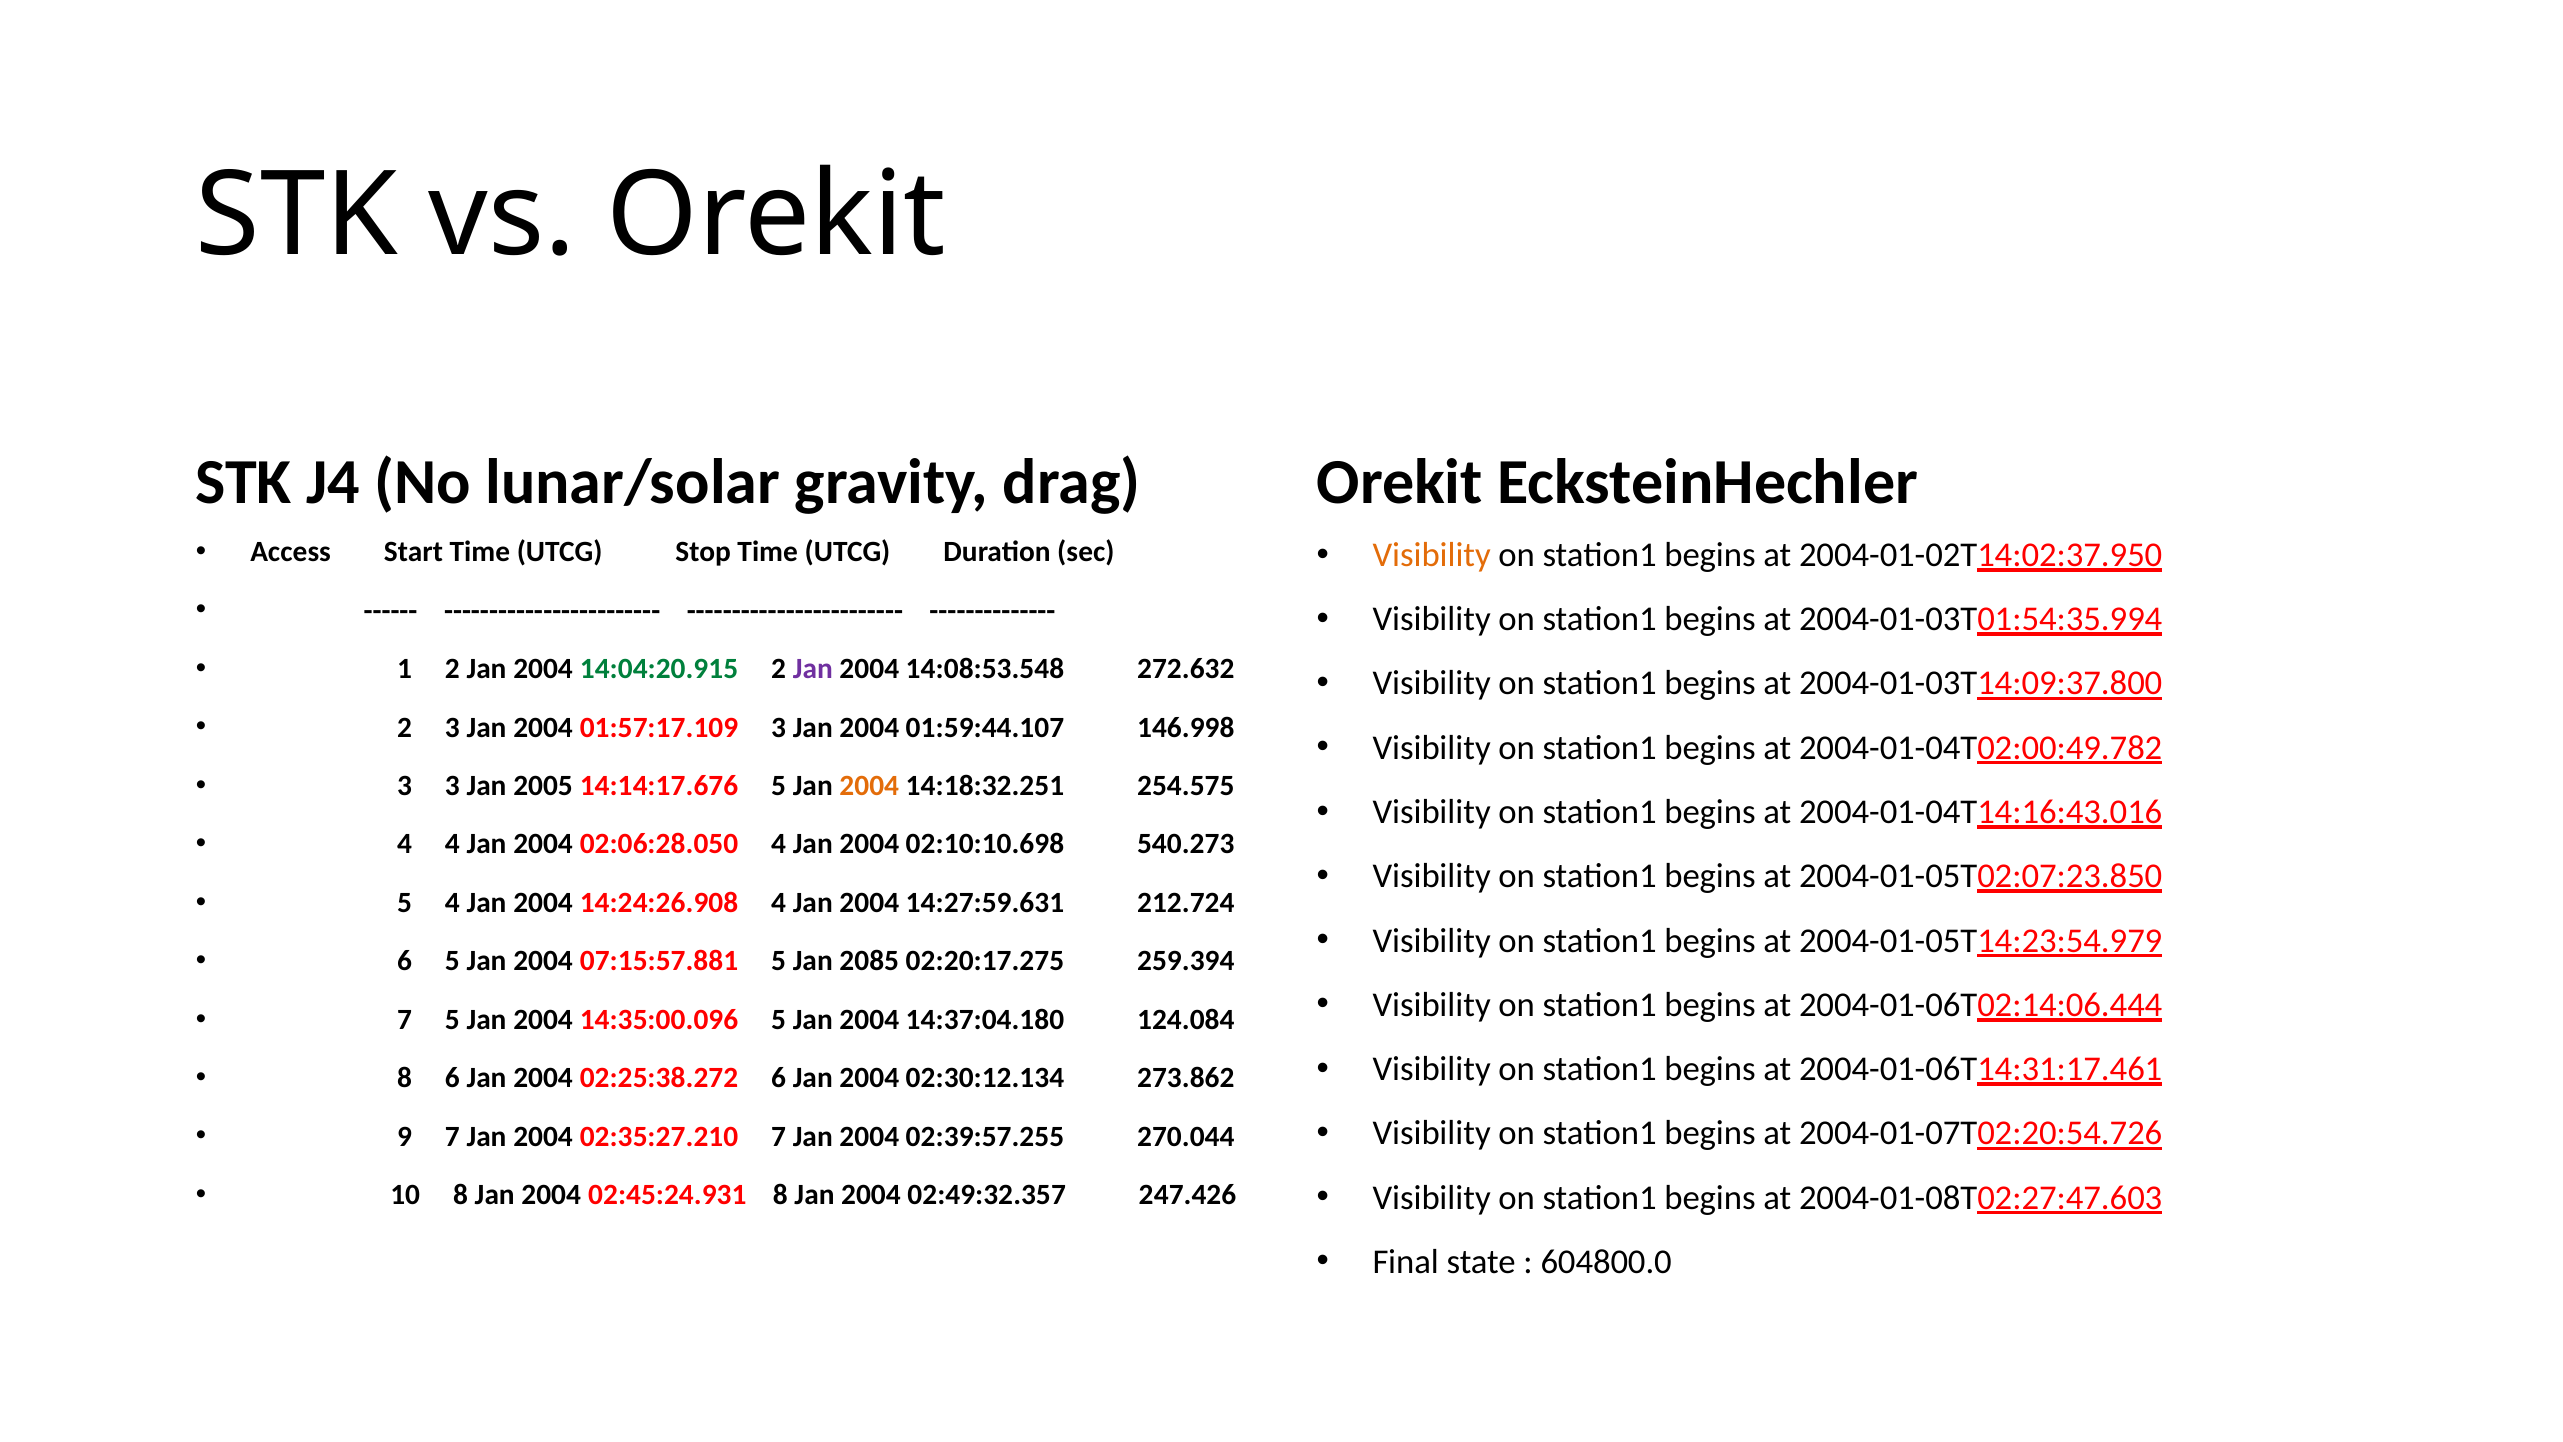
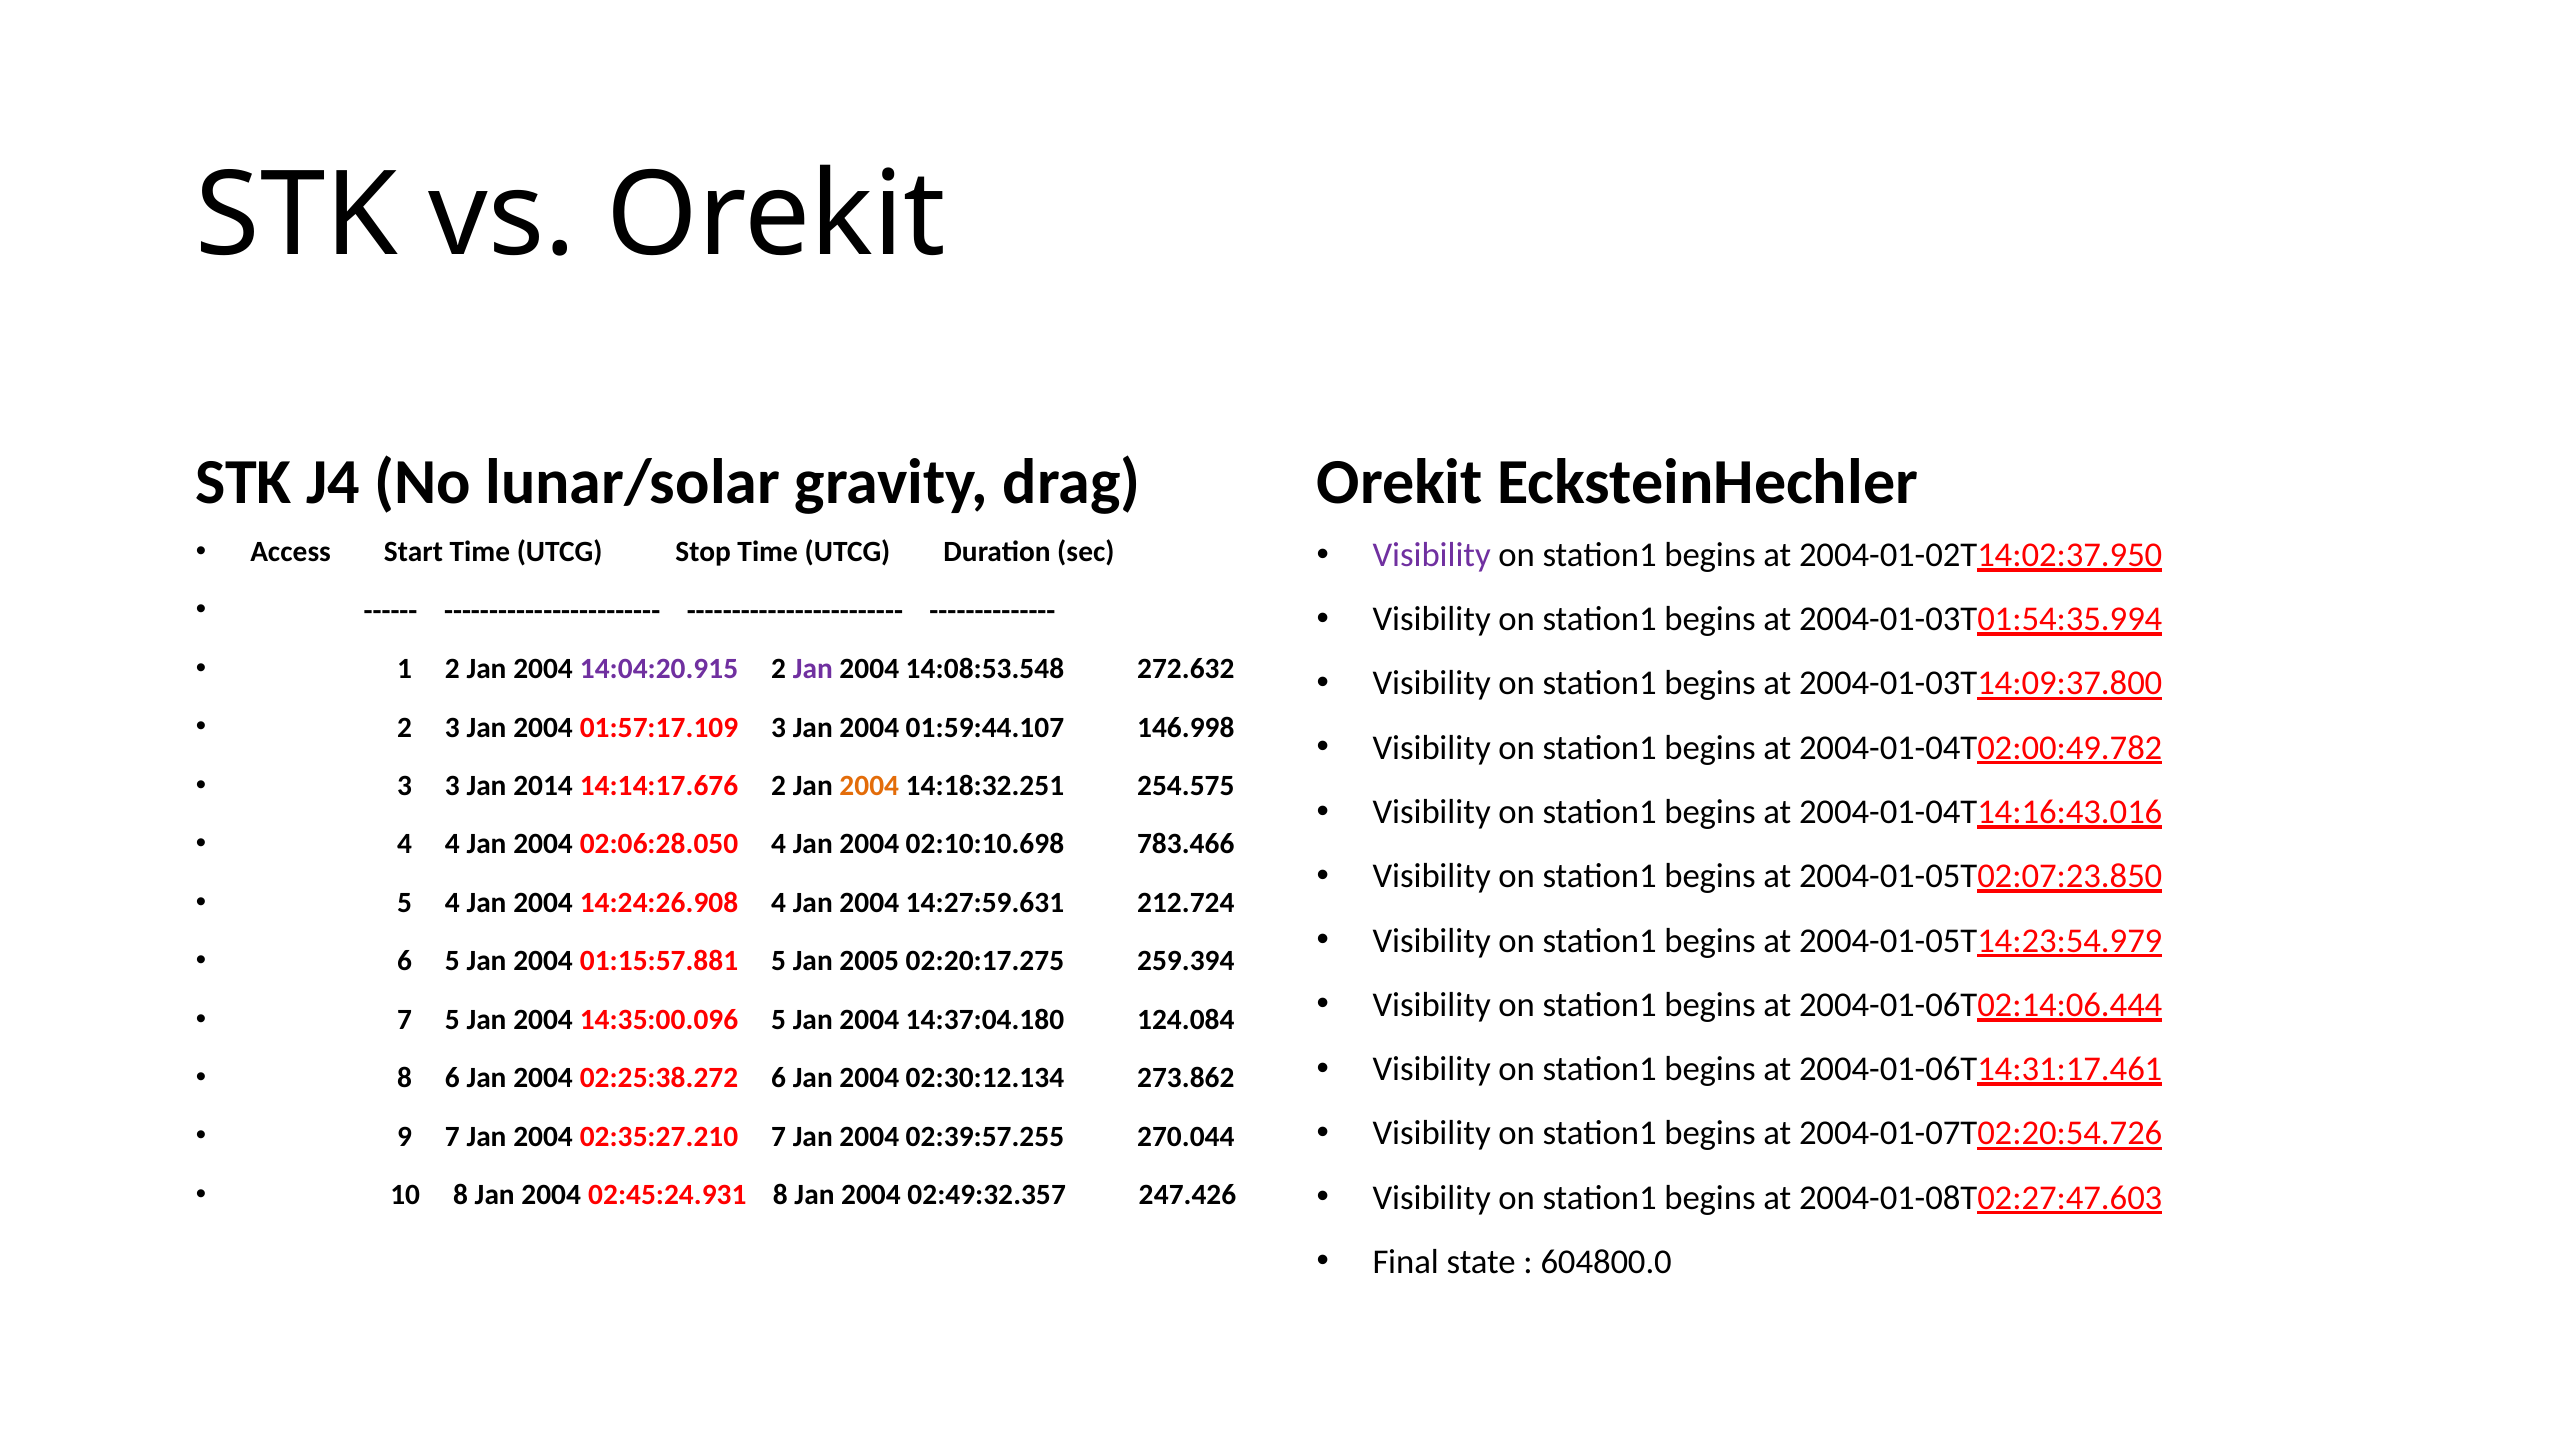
Visibility at (1432, 555) colour: orange -> purple
14:04:20.915 colour: green -> purple
2005: 2005 -> 2014
14:14:17.676 5: 5 -> 2
540.273: 540.273 -> 783.466
07:15:57.881: 07:15:57.881 -> 01:15:57.881
2085: 2085 -> 2005
